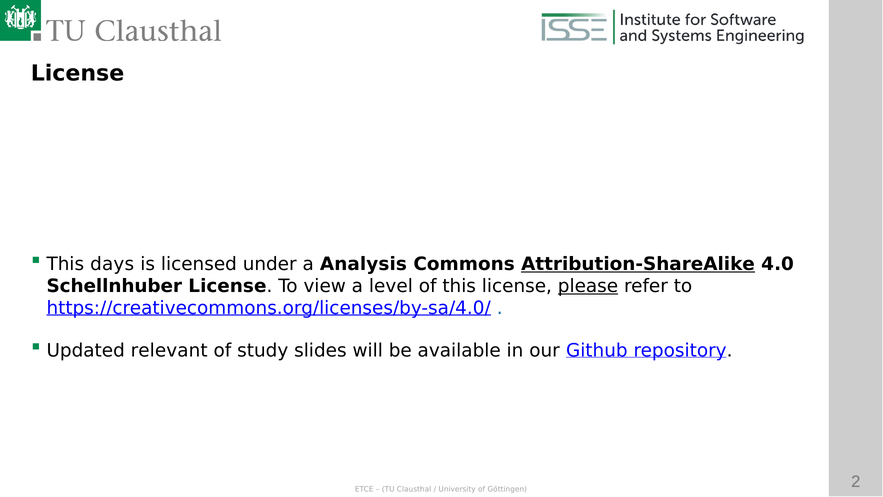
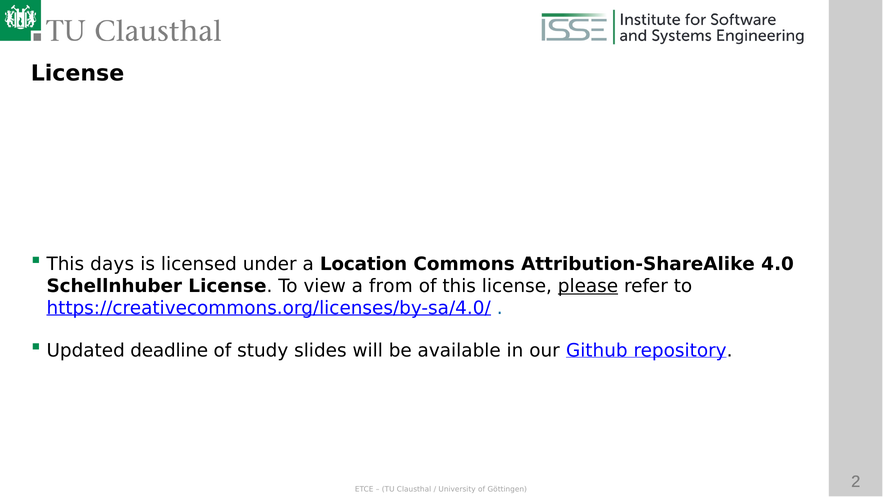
Analysis: Analysis -> Location
Attribution-ShareAlike underline: present -> none
level: level -> from
relevant: relevant -> deadline
